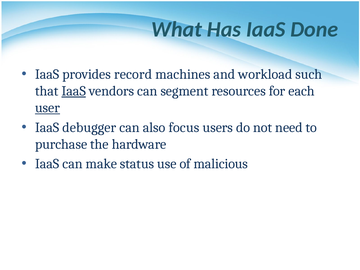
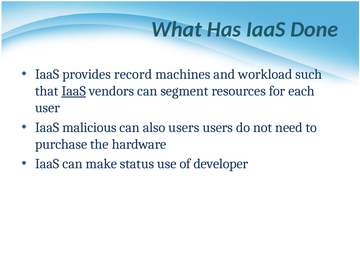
user underline: present -> none
debugger: debugger -> malicious
also focus: focus -> users
malicious: malicious -> developer
